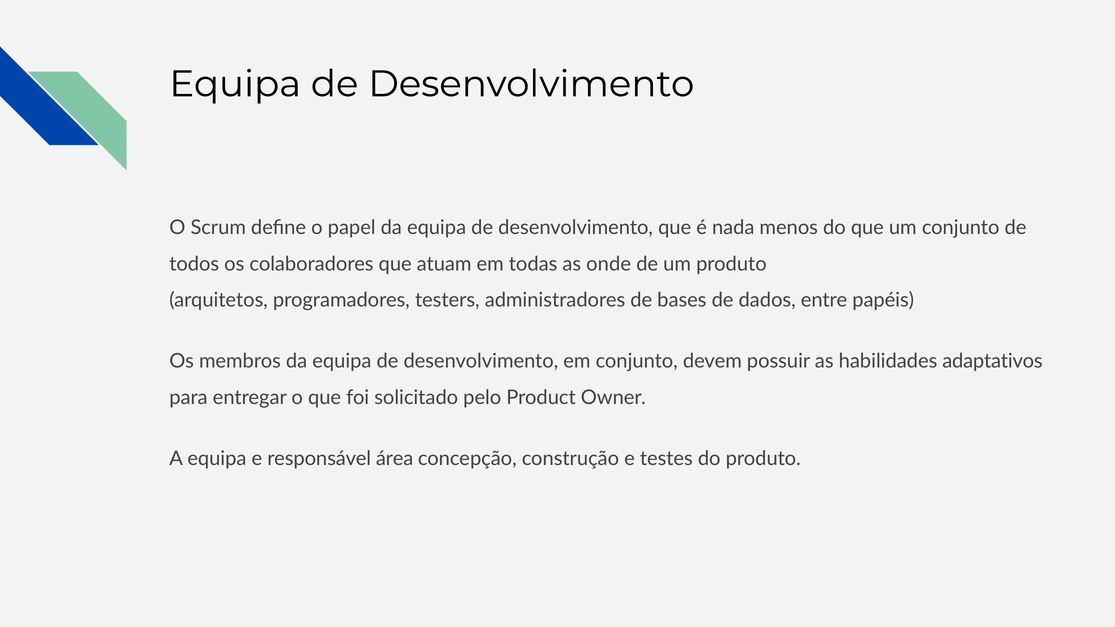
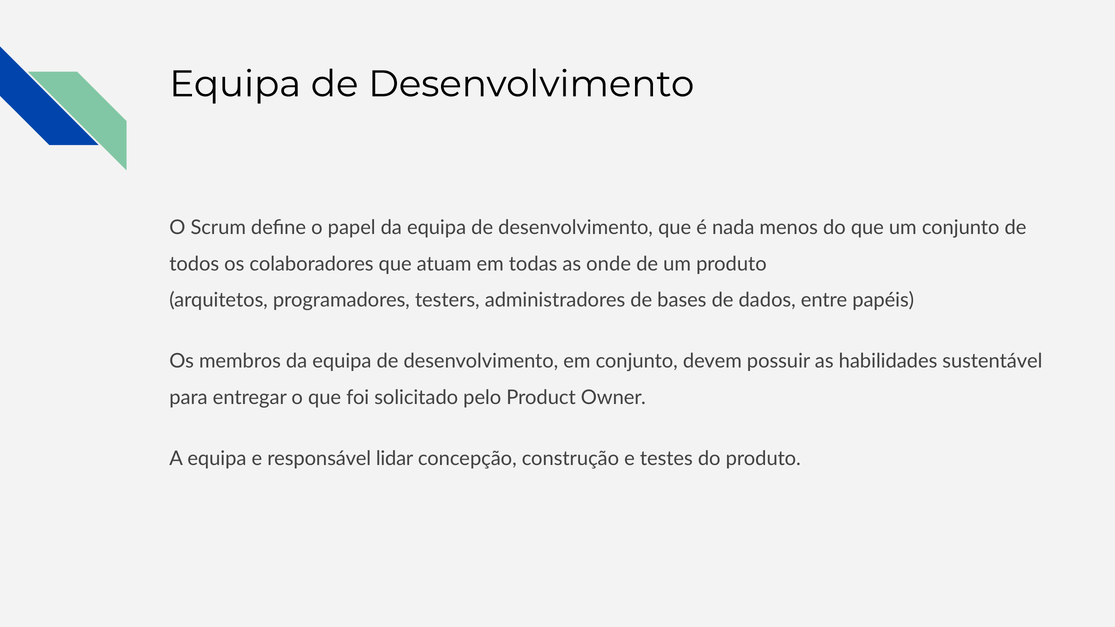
adaptativos: adaptativos -> sustentável
área: área -> lidar
